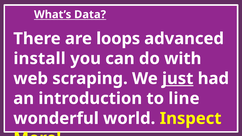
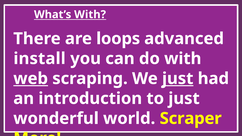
What’s Data: Data -> With
web underline: none -> present
to line: line -> just
Inspect: Inspect -> Scraper
